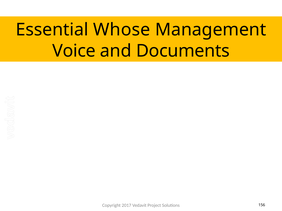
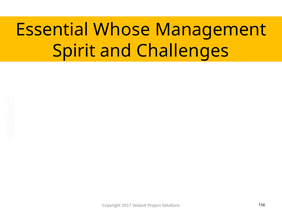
Voice: Voice -> Spirit
Documents: Documents -> Challenges
